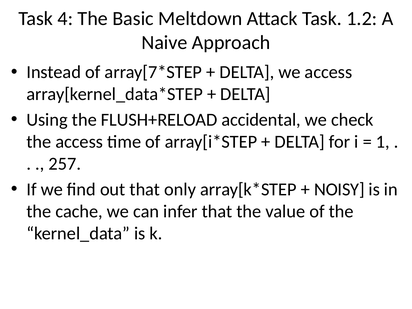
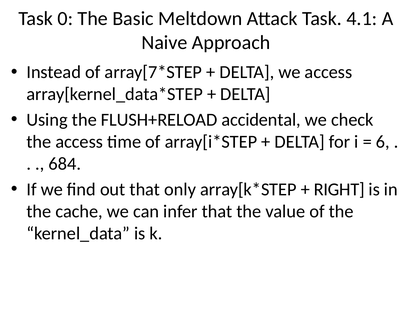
4: 4 -> 0
1.2: 1.2 -> 4.1
1: 1 -> 6
257: 257 -> 684
NOISY: NOISY -> RIGHT
